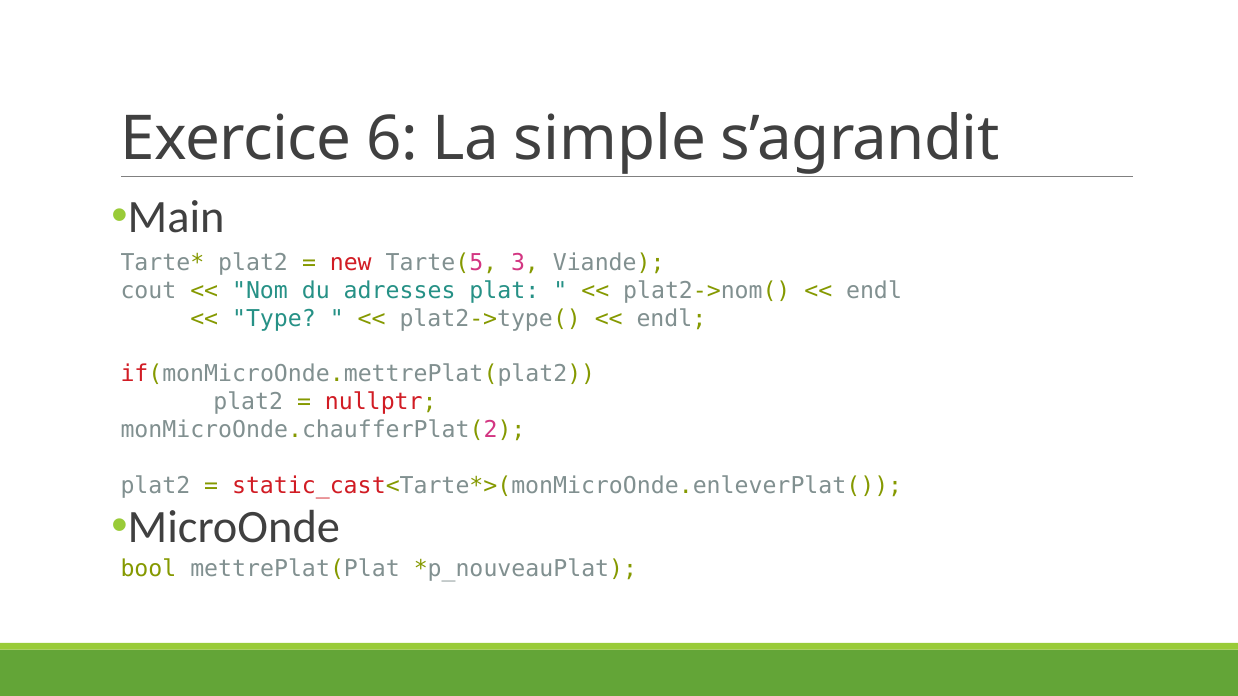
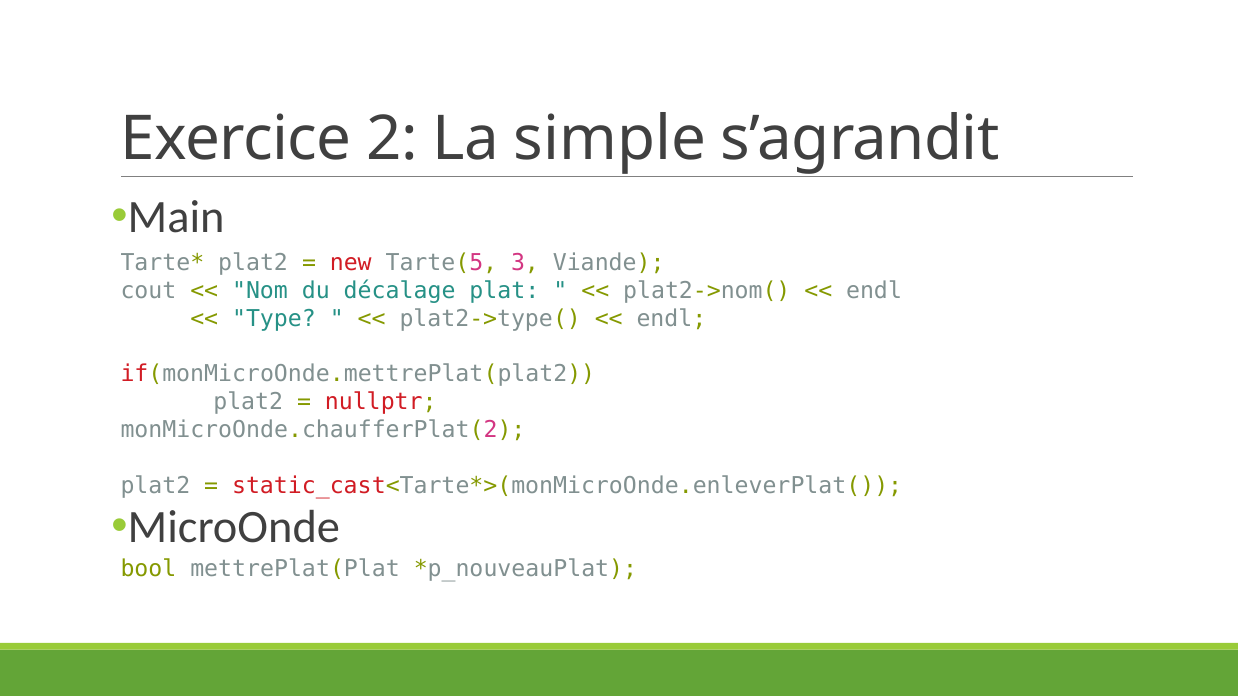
6: 6 -> 2
adresses: adresses -> décalage
